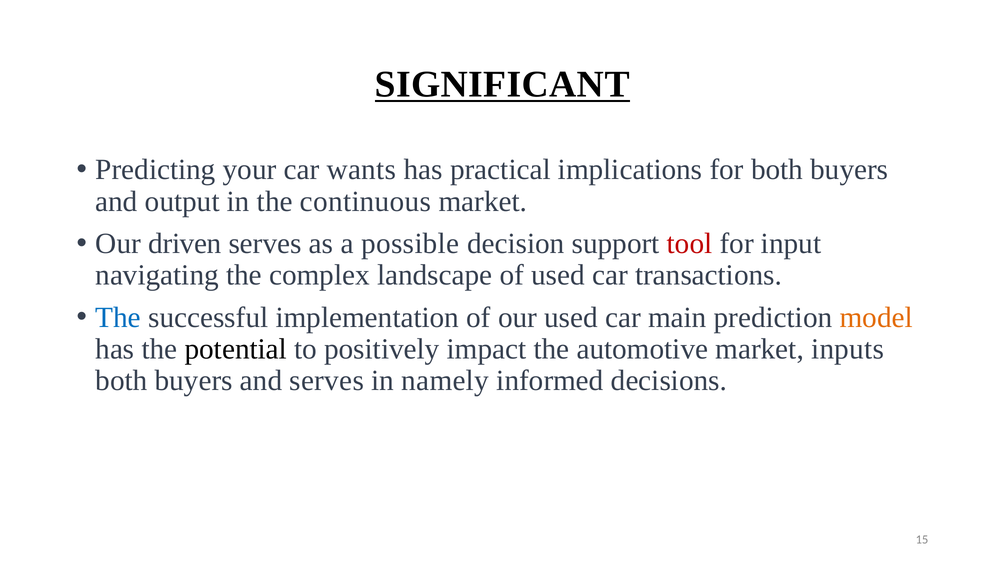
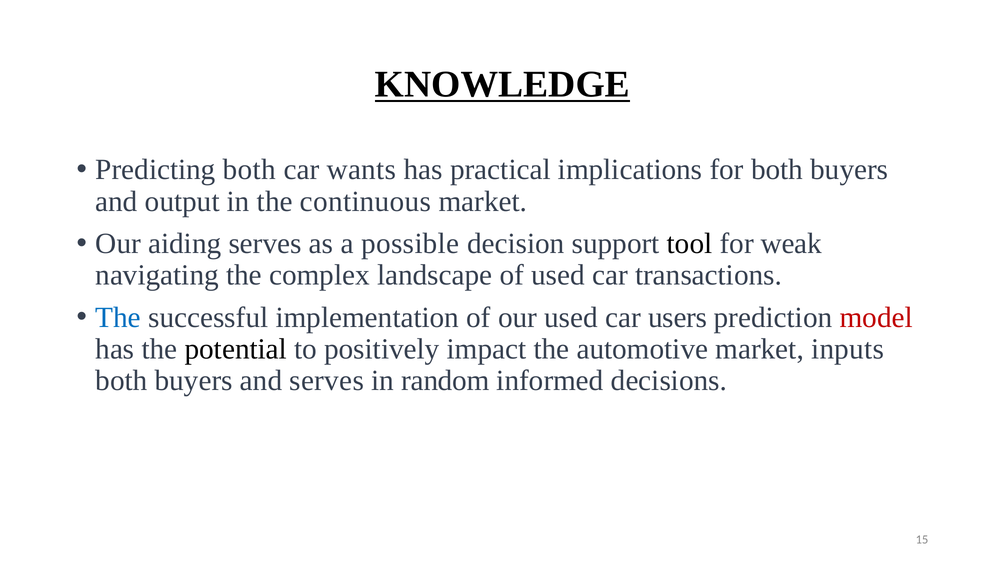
SIGNIFICANT: SIGNIFICANT -> KNOWLEDGE
Predicting your: your -> both
driven: driven -> aiding
tool colour: red -> black
input: input -> weak
main: main -> users
model colour: orange -> red
namely: namely -> random
